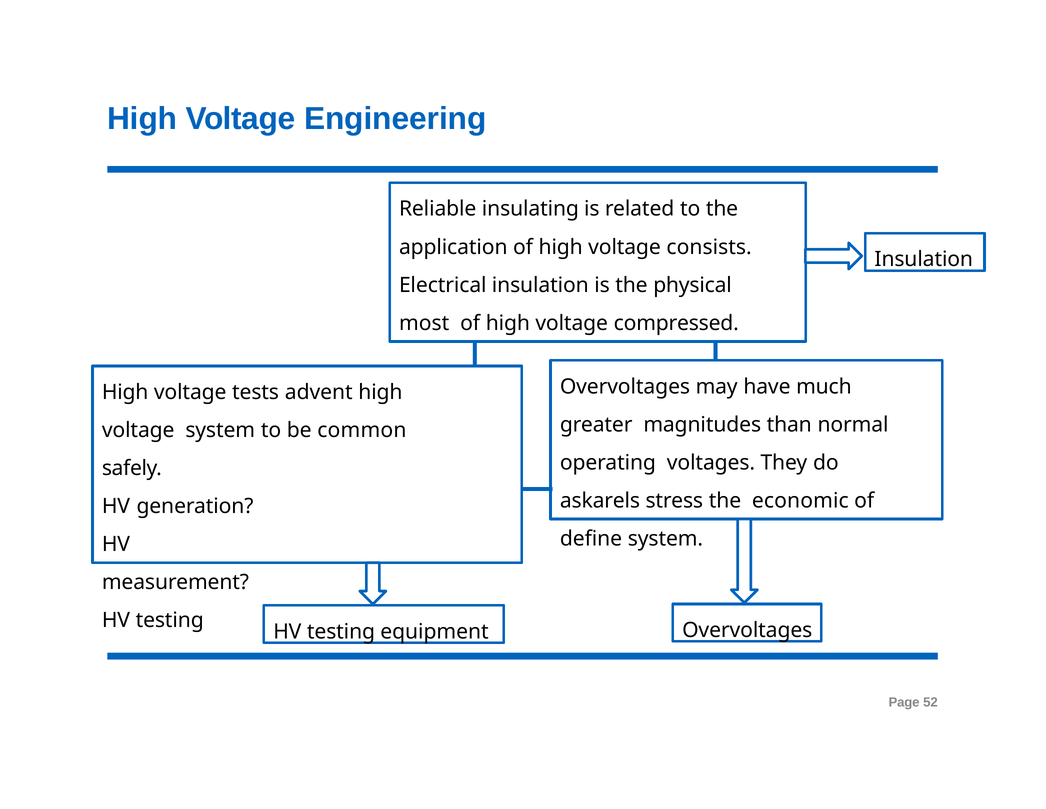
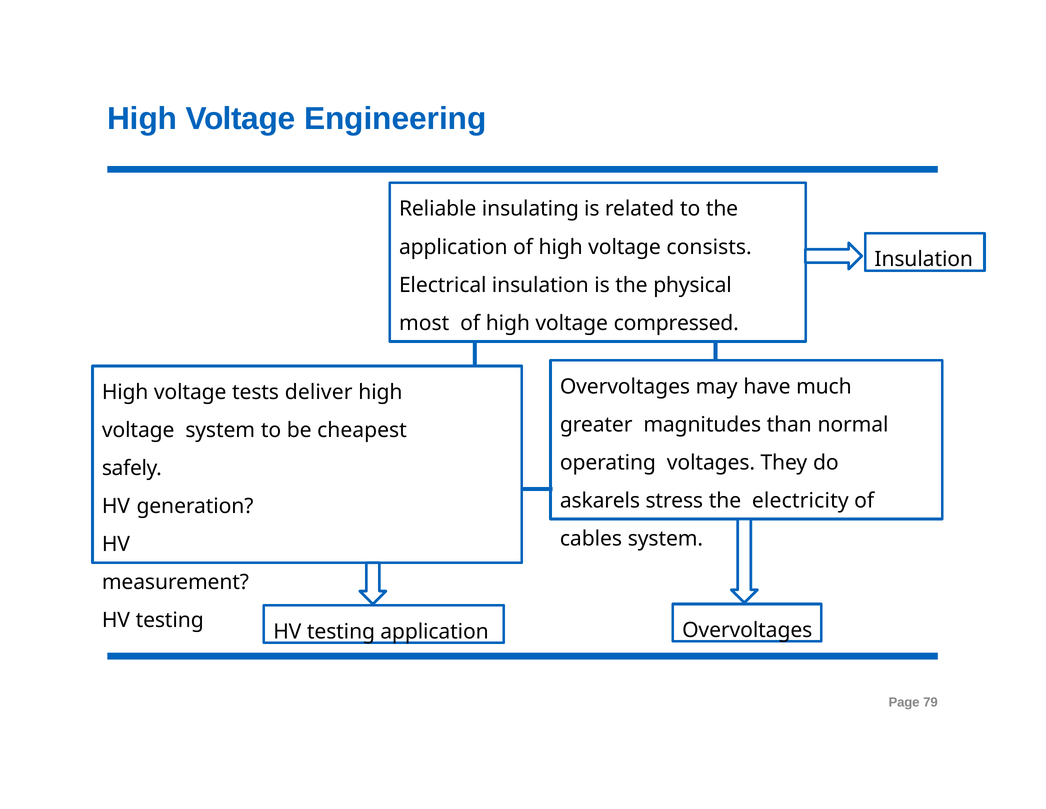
advent: advent -> deliver
common: common -> cheapest
economic: economic -> electricity
define: define -> cables
testing equipment: equipment -> application
52: 52 -> 79
